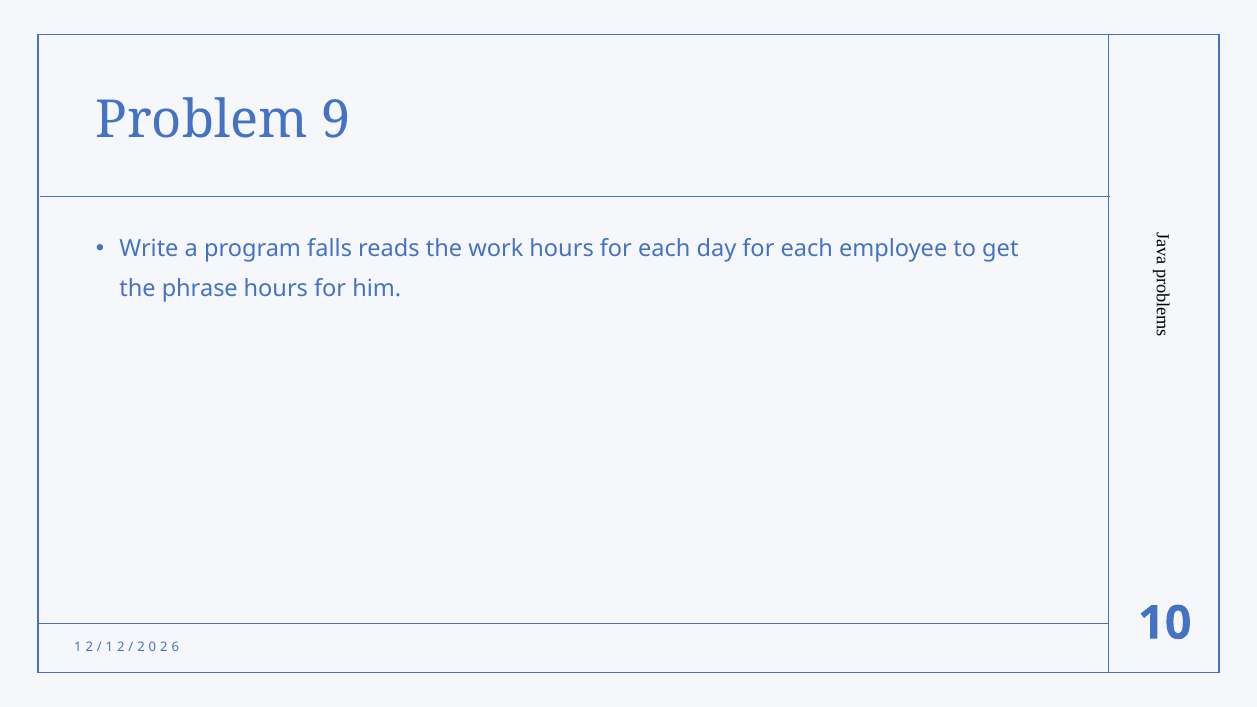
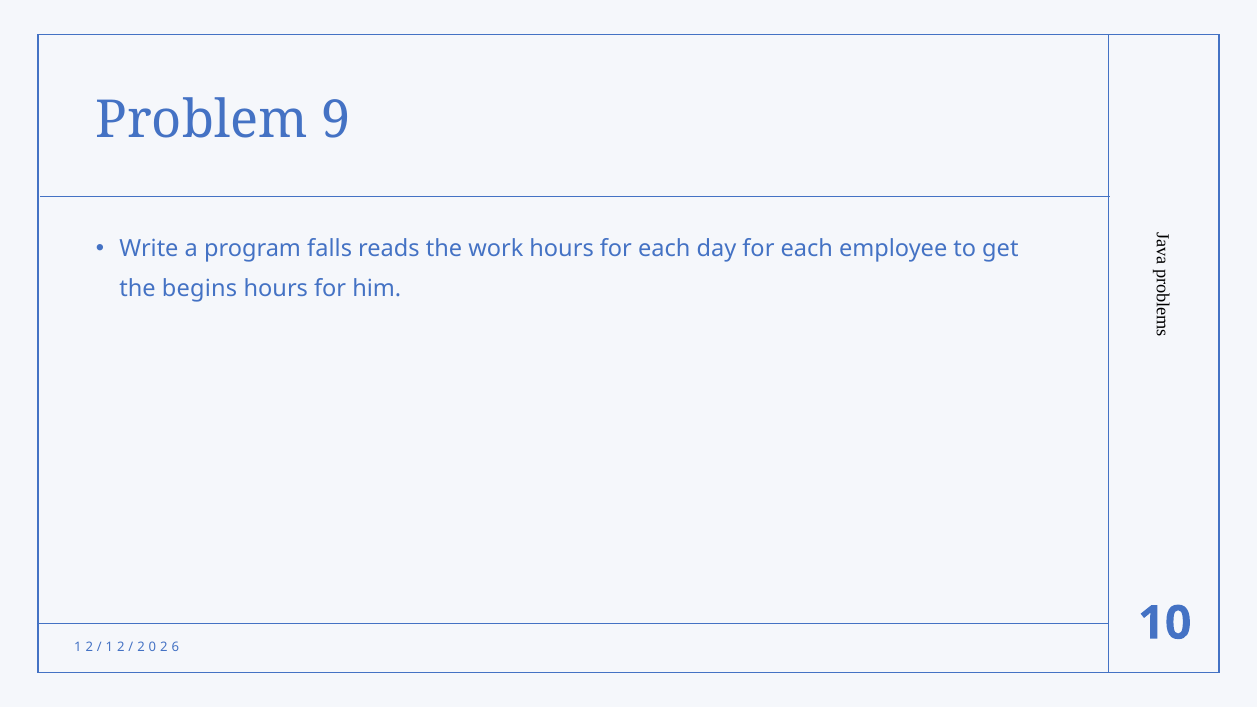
phrase: phrase -> begins
